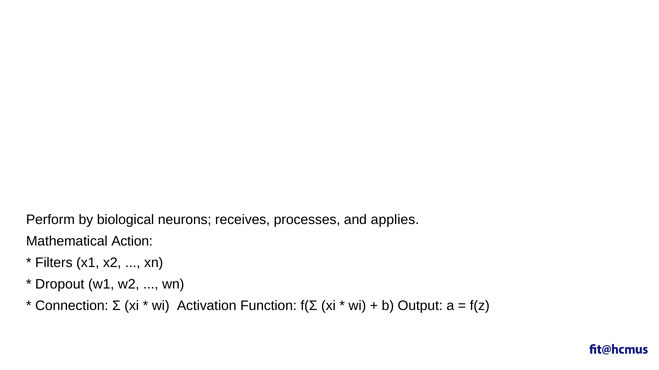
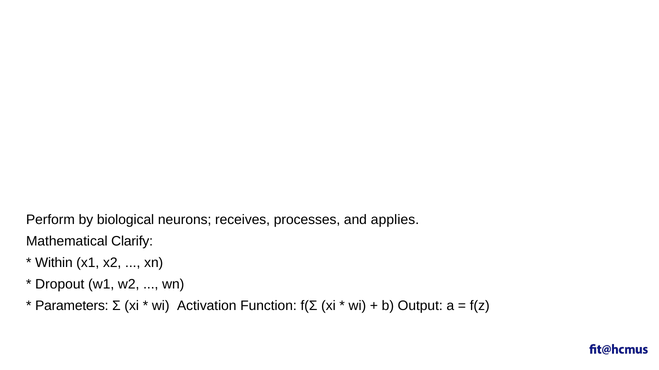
Action: Action -> Clarify
Filters: Filters -> Within
Connection: Connection -> Parameters
